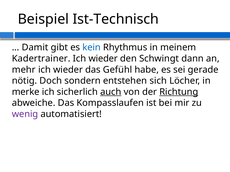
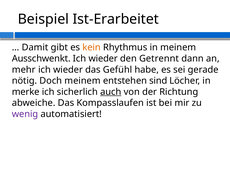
Ist-Technisch: Ist-Technisch -> Ist-Erarbeitet
kein colour: blue -> orange
Kadertrainer: Kadertrainer -> Ausschwenkt
Schwingt: Schwingt -> Getrennt
Doch sondern: sondern -> meinem
sich: sich -> sind
Richtung underline: present -> none
